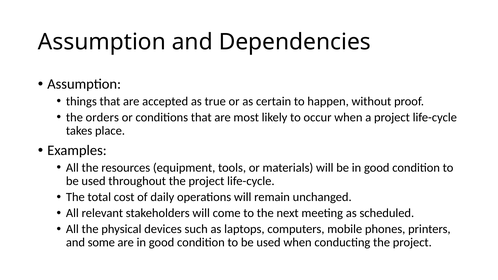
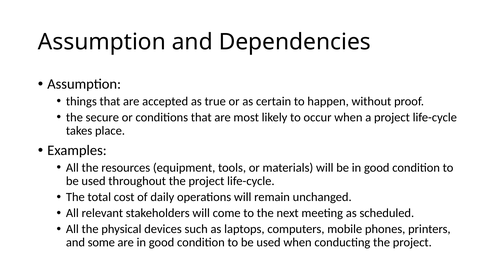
orders: orders -> secure
